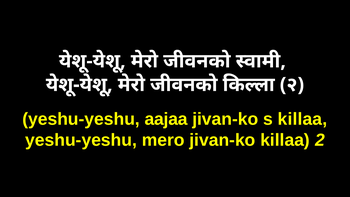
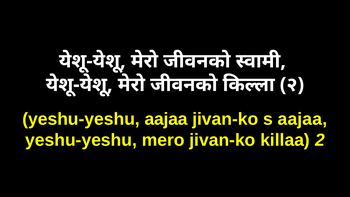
s killaa: killaa -> aajaa
